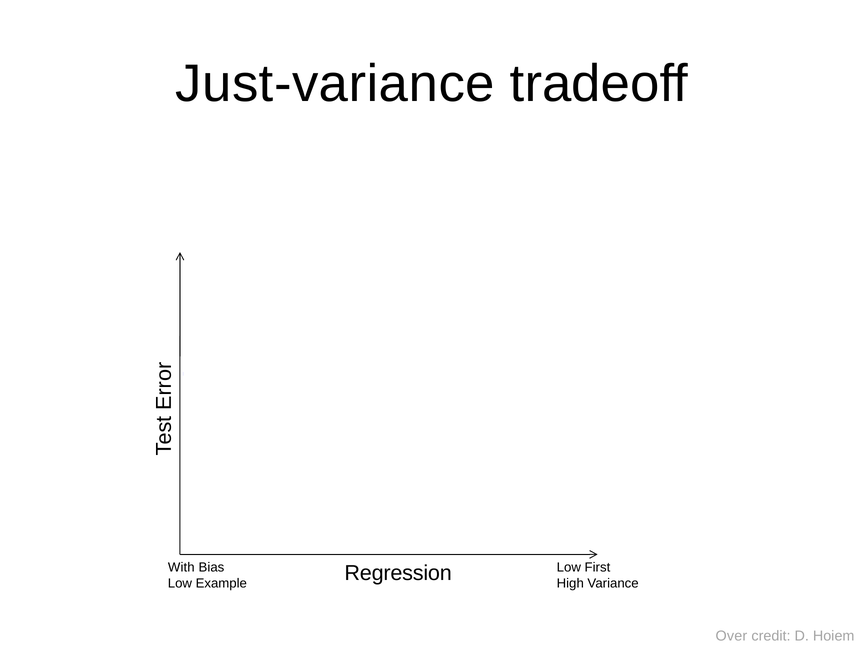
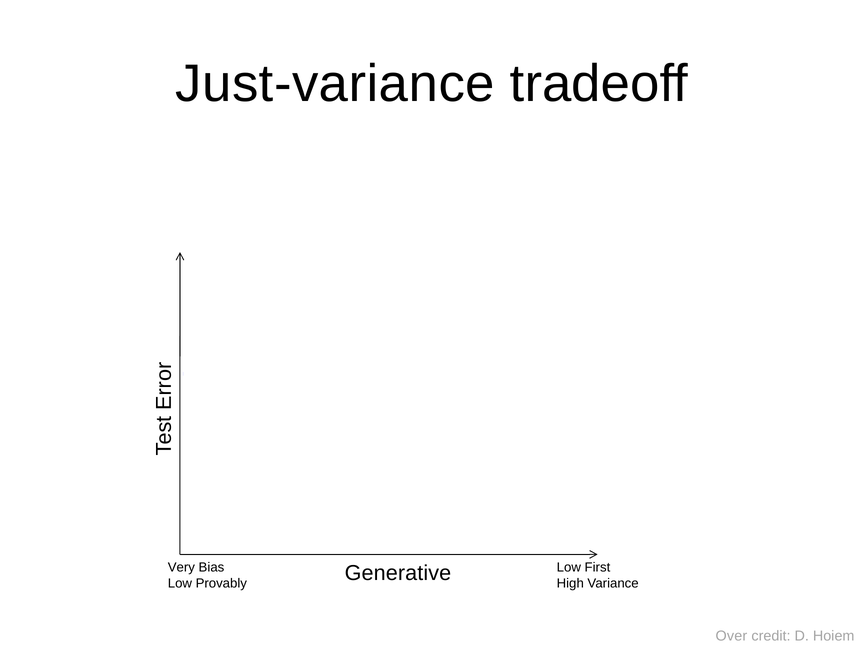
With: With -> Very
Regression: Regression -> Generative
Example: Example -> Provably
